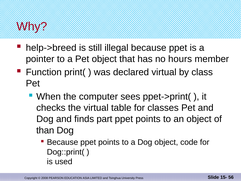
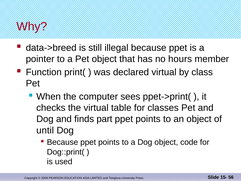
help->breed: help->breed -> data->breed
than: than -> until
